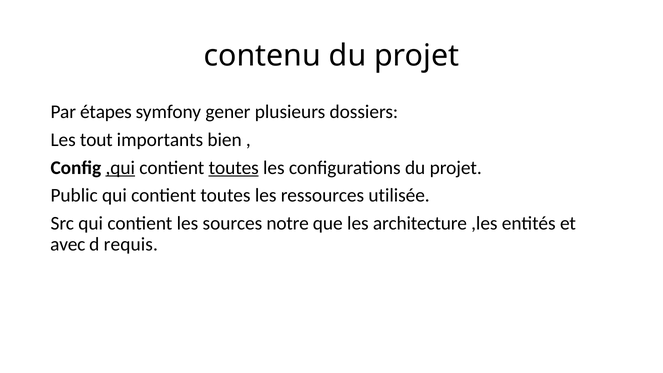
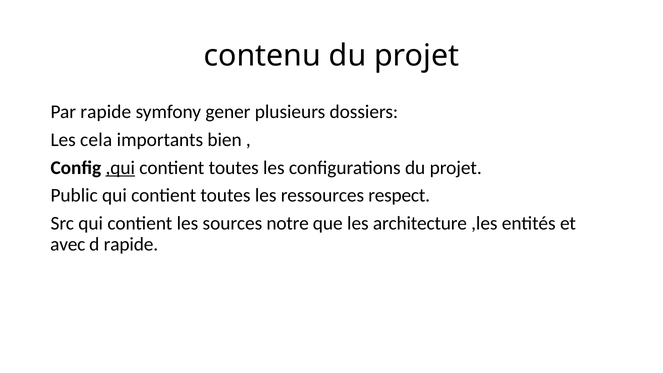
Par étapes: étapes -> rapide
tout: tout -> cela
toutes at (234, 168) underline: present -> none
utilisée: utilisée -> respect
d requis: requis -> rapide
